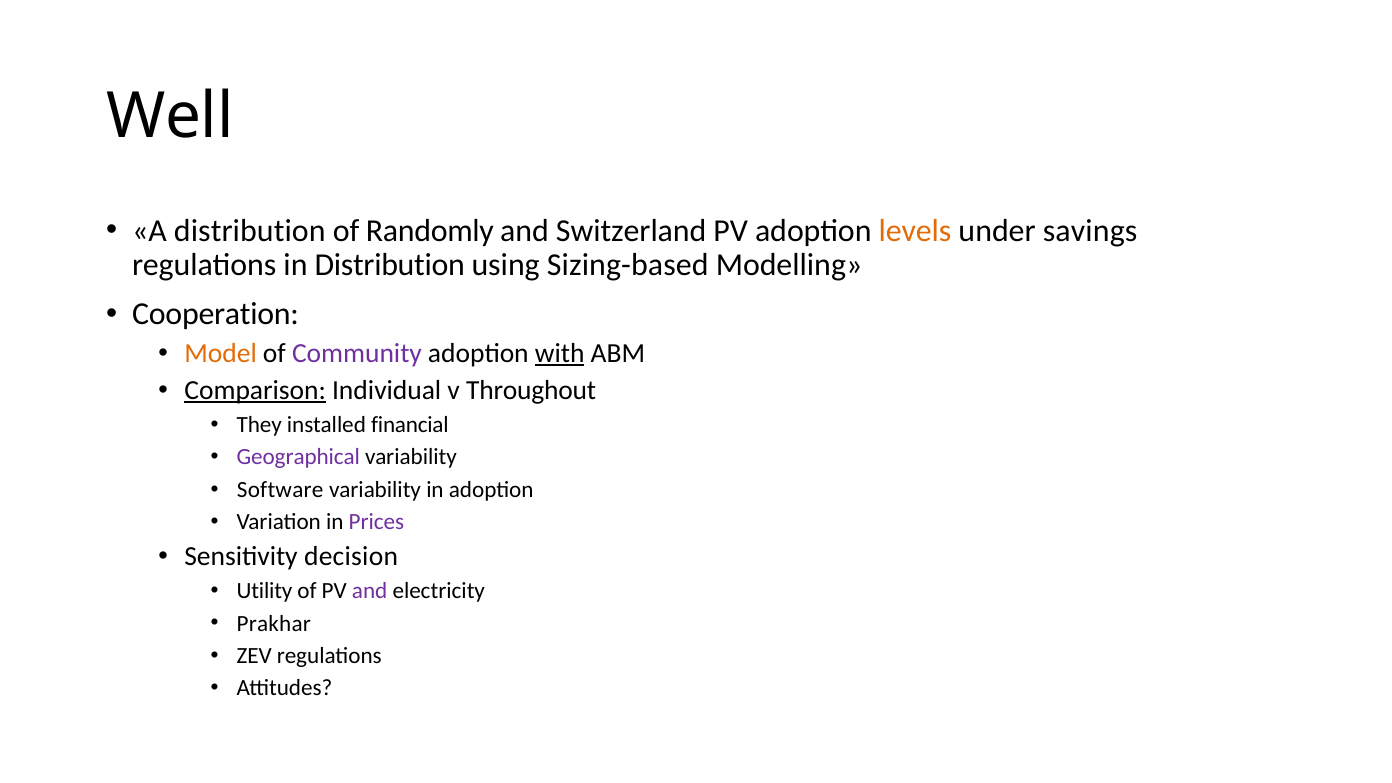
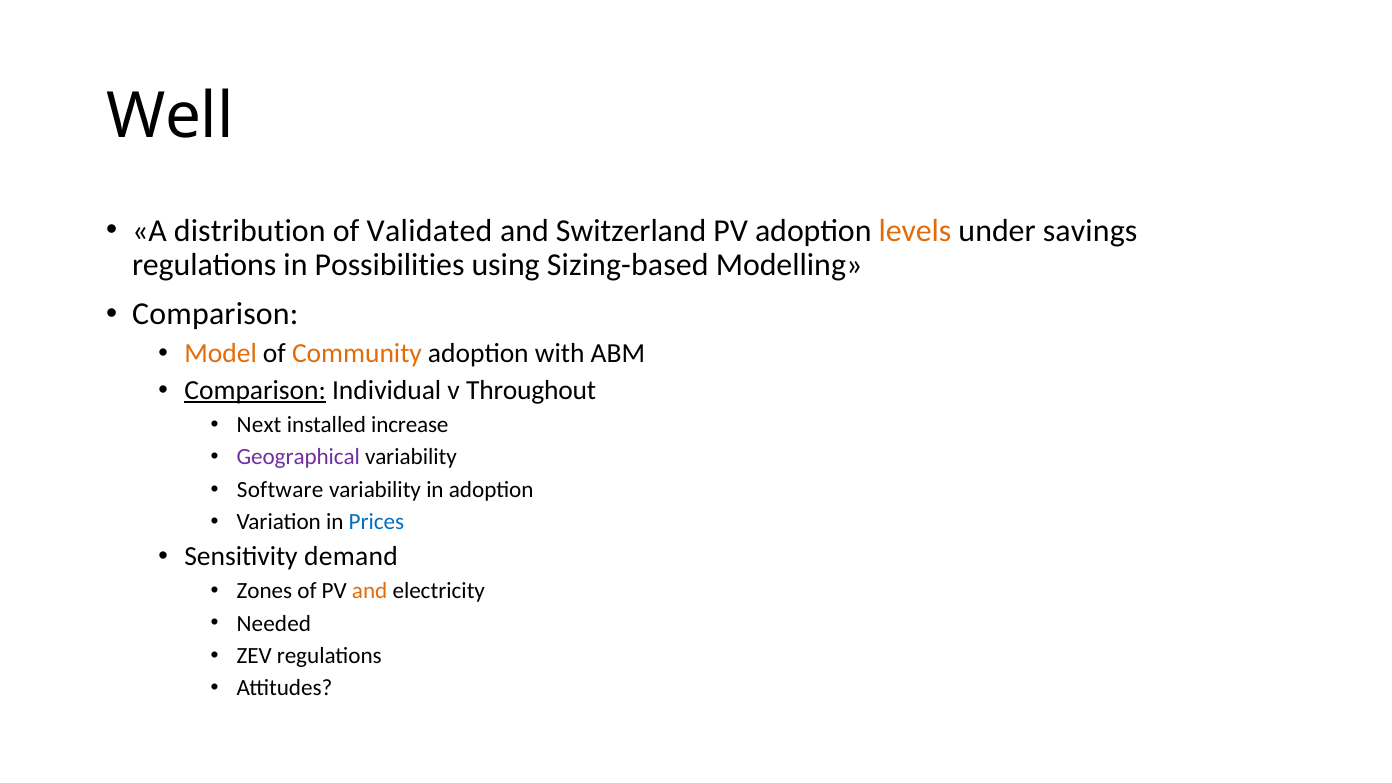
Randomly: Randomly -> Validated
in Distribution: Distribution -> Possibilities
Cooperation at (216, 314): Cooperation -> Comparison
Community colour: purple -> orange
with underline: present -> none
They: They -> Next
financial: financial -> increase
Prices colour: purple -> blue
decision: decision -> demand
Utility: Utility -> Zones
and at (370, 591) colour: purple -> orange
Prakhar: Prakhar -> Needed
